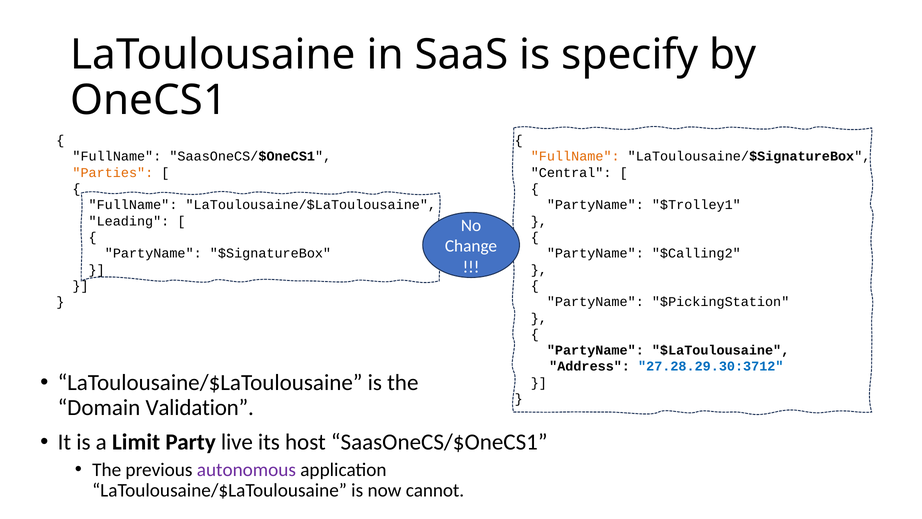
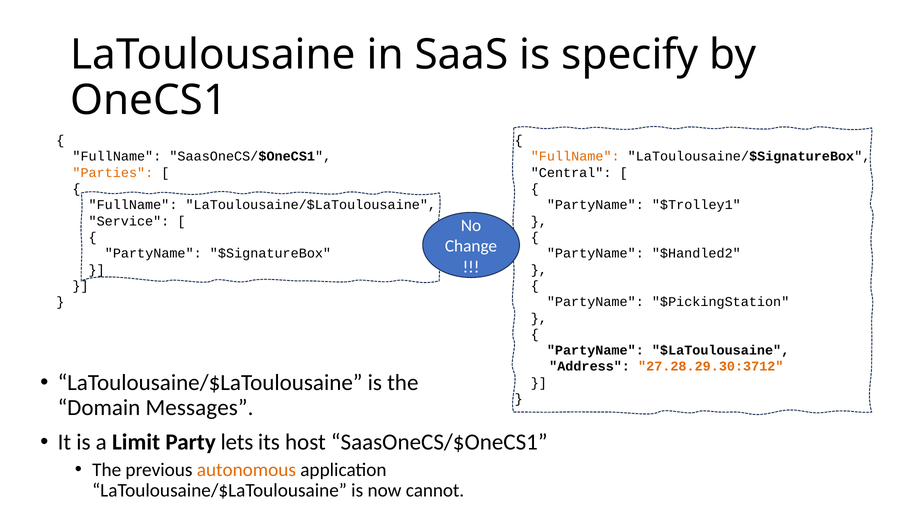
Leading: Leading -> Service
$Calling2: $Calling2 -> $Handled2
27.28.29.30:3712 colour: blue -> orange
Validation: Validation -> Messages
live: live -> lets
autonomous colour: purple -> orange
